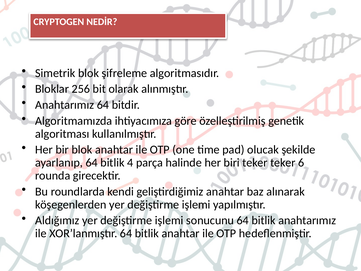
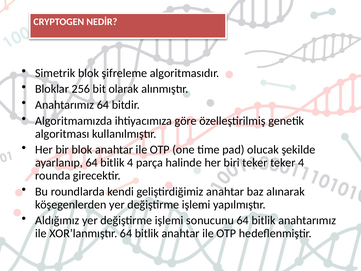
teker 6: 6 -> 4
